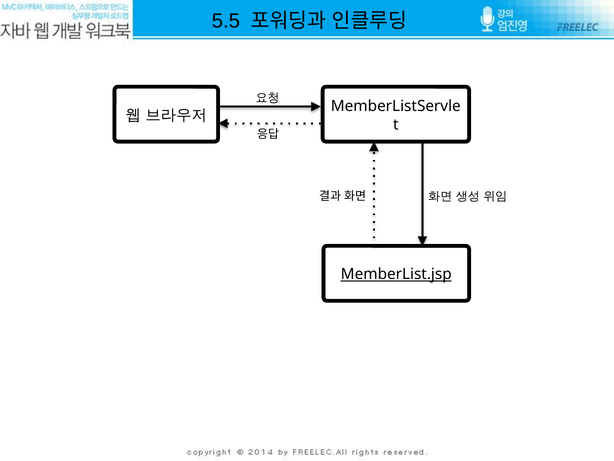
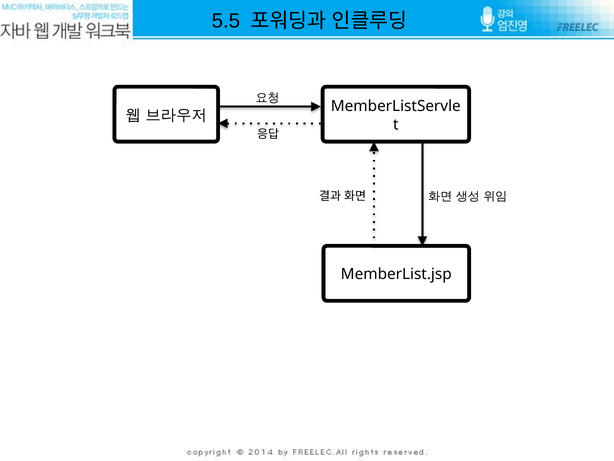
MemberList.jsp underline: present -> none
